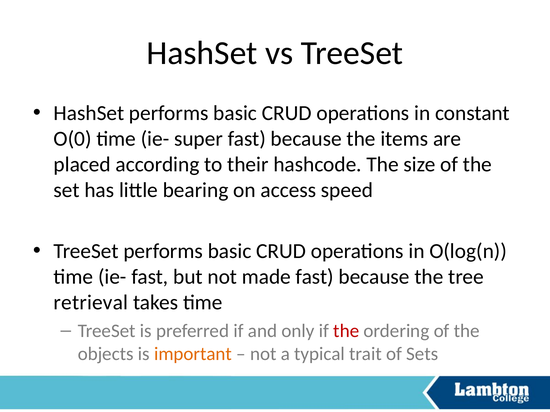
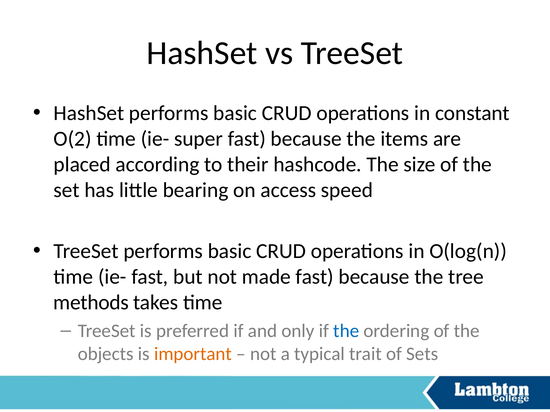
O(0: O(0 -> O(2
retrieval: retrieval -> methods
the at (346, 331) colour: red -> blue
